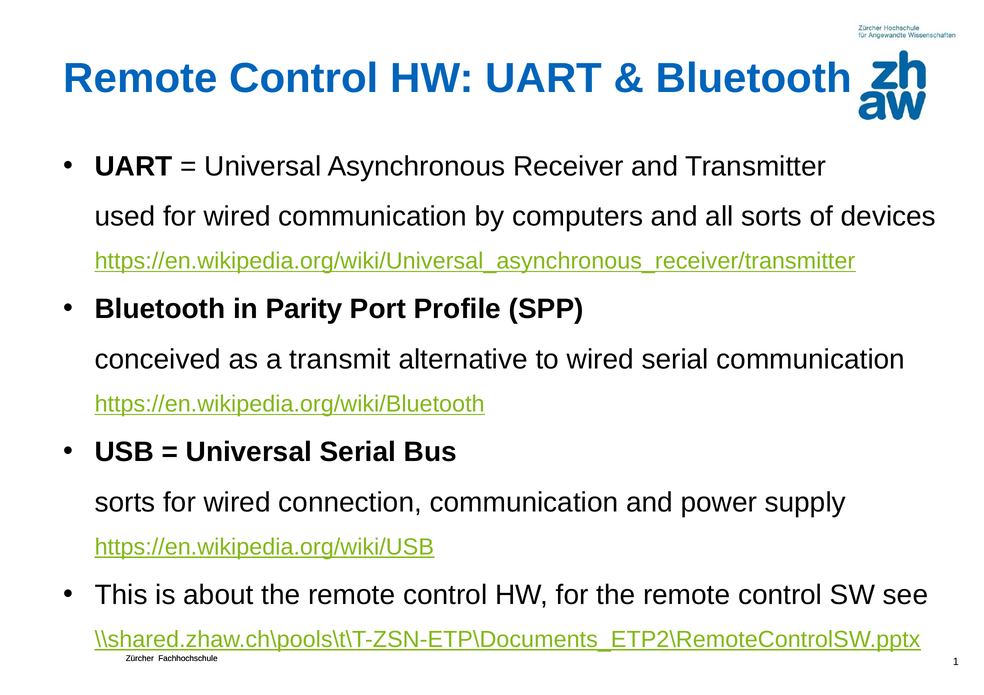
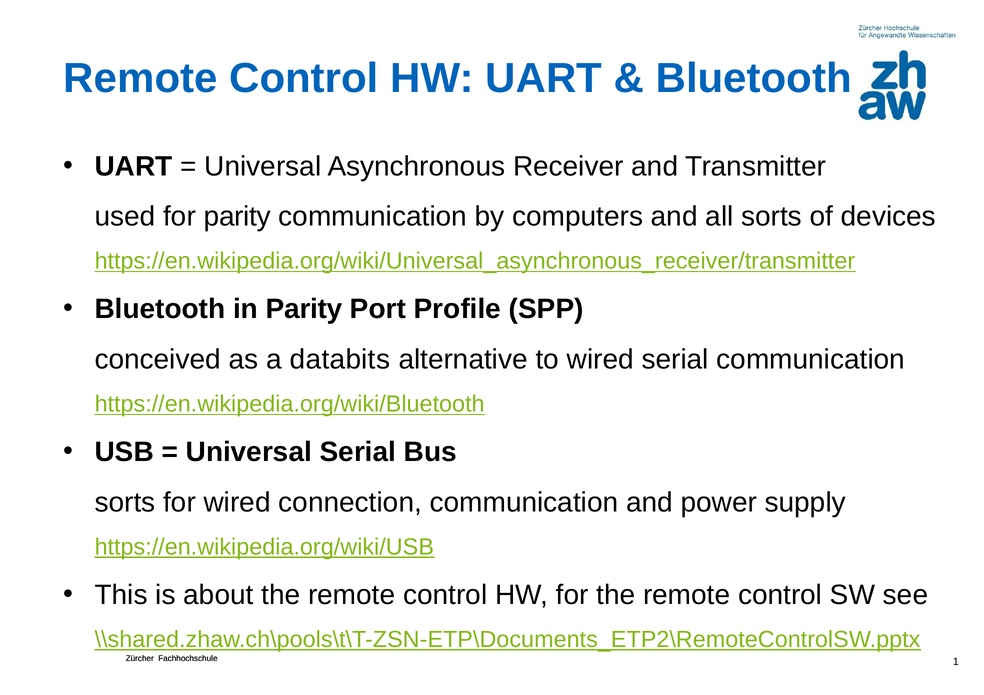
used for wired: wired -> parity
transmit: transmit -> databits
